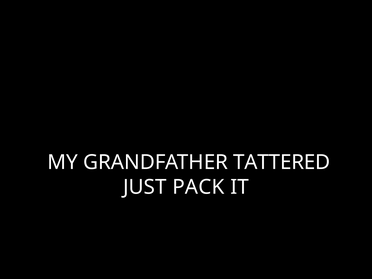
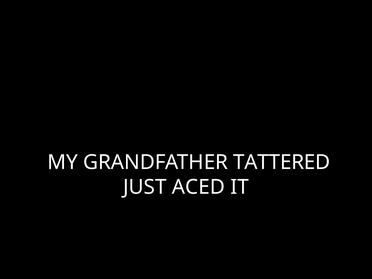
PACK: PACK -> ACED
